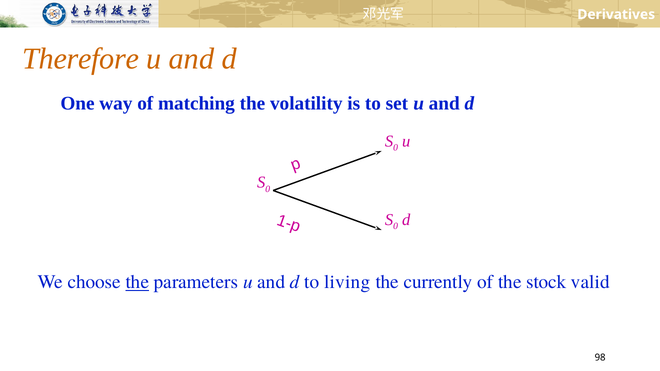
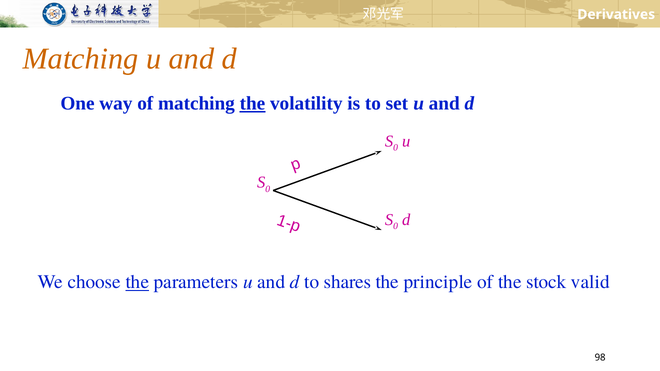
Therefore at (81, 59): Therefore -> Matching
the at (252, 104) underline: none -> present
living: living -> shares
currently: currently -> principle
